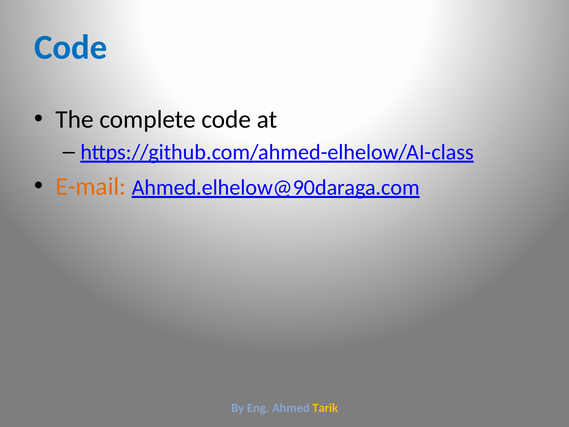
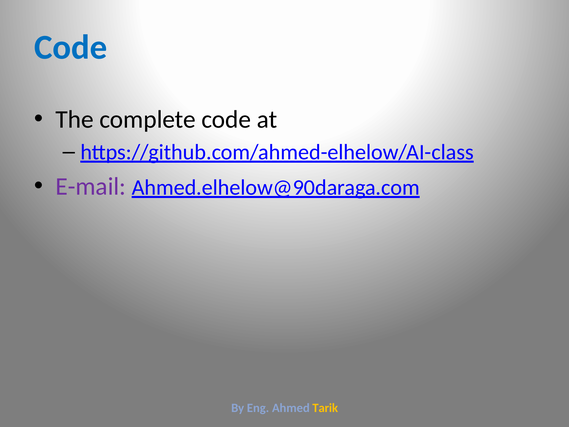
E-mail colour: orange -> purple
